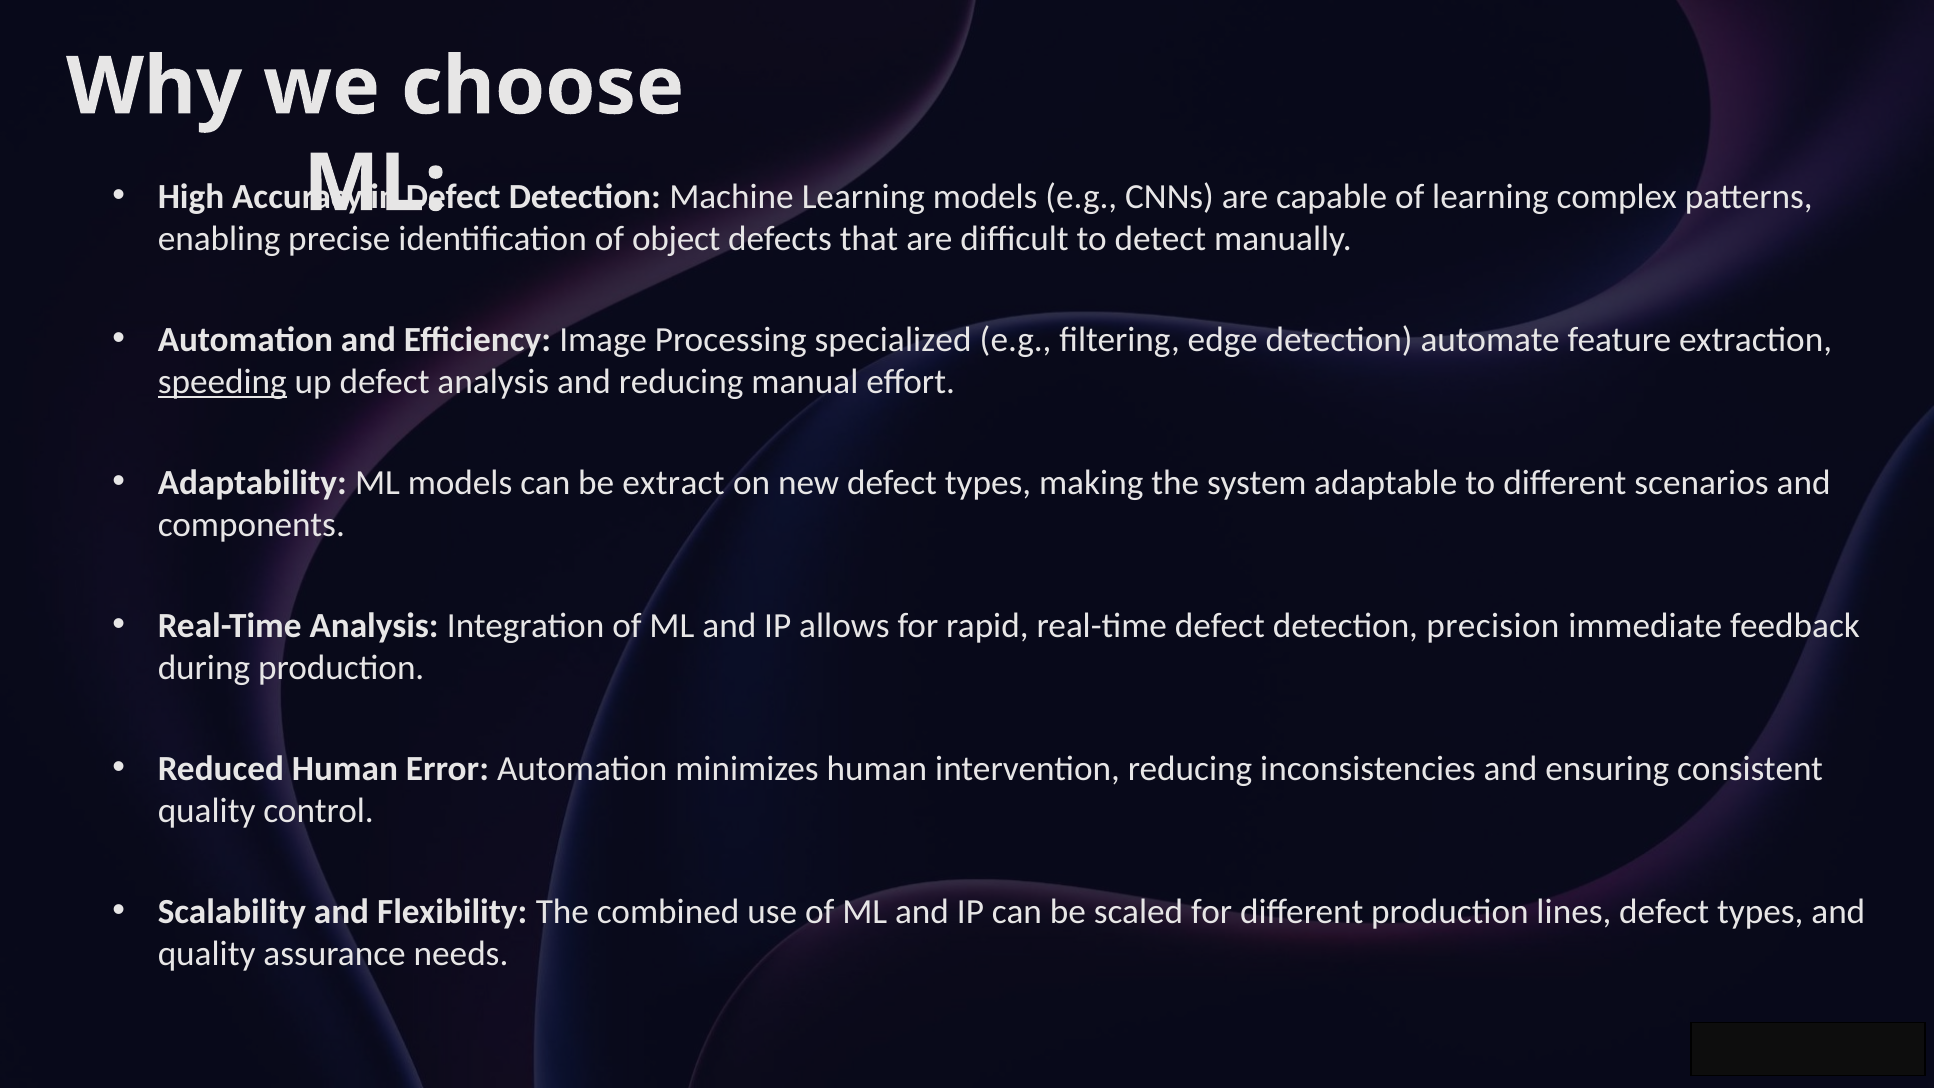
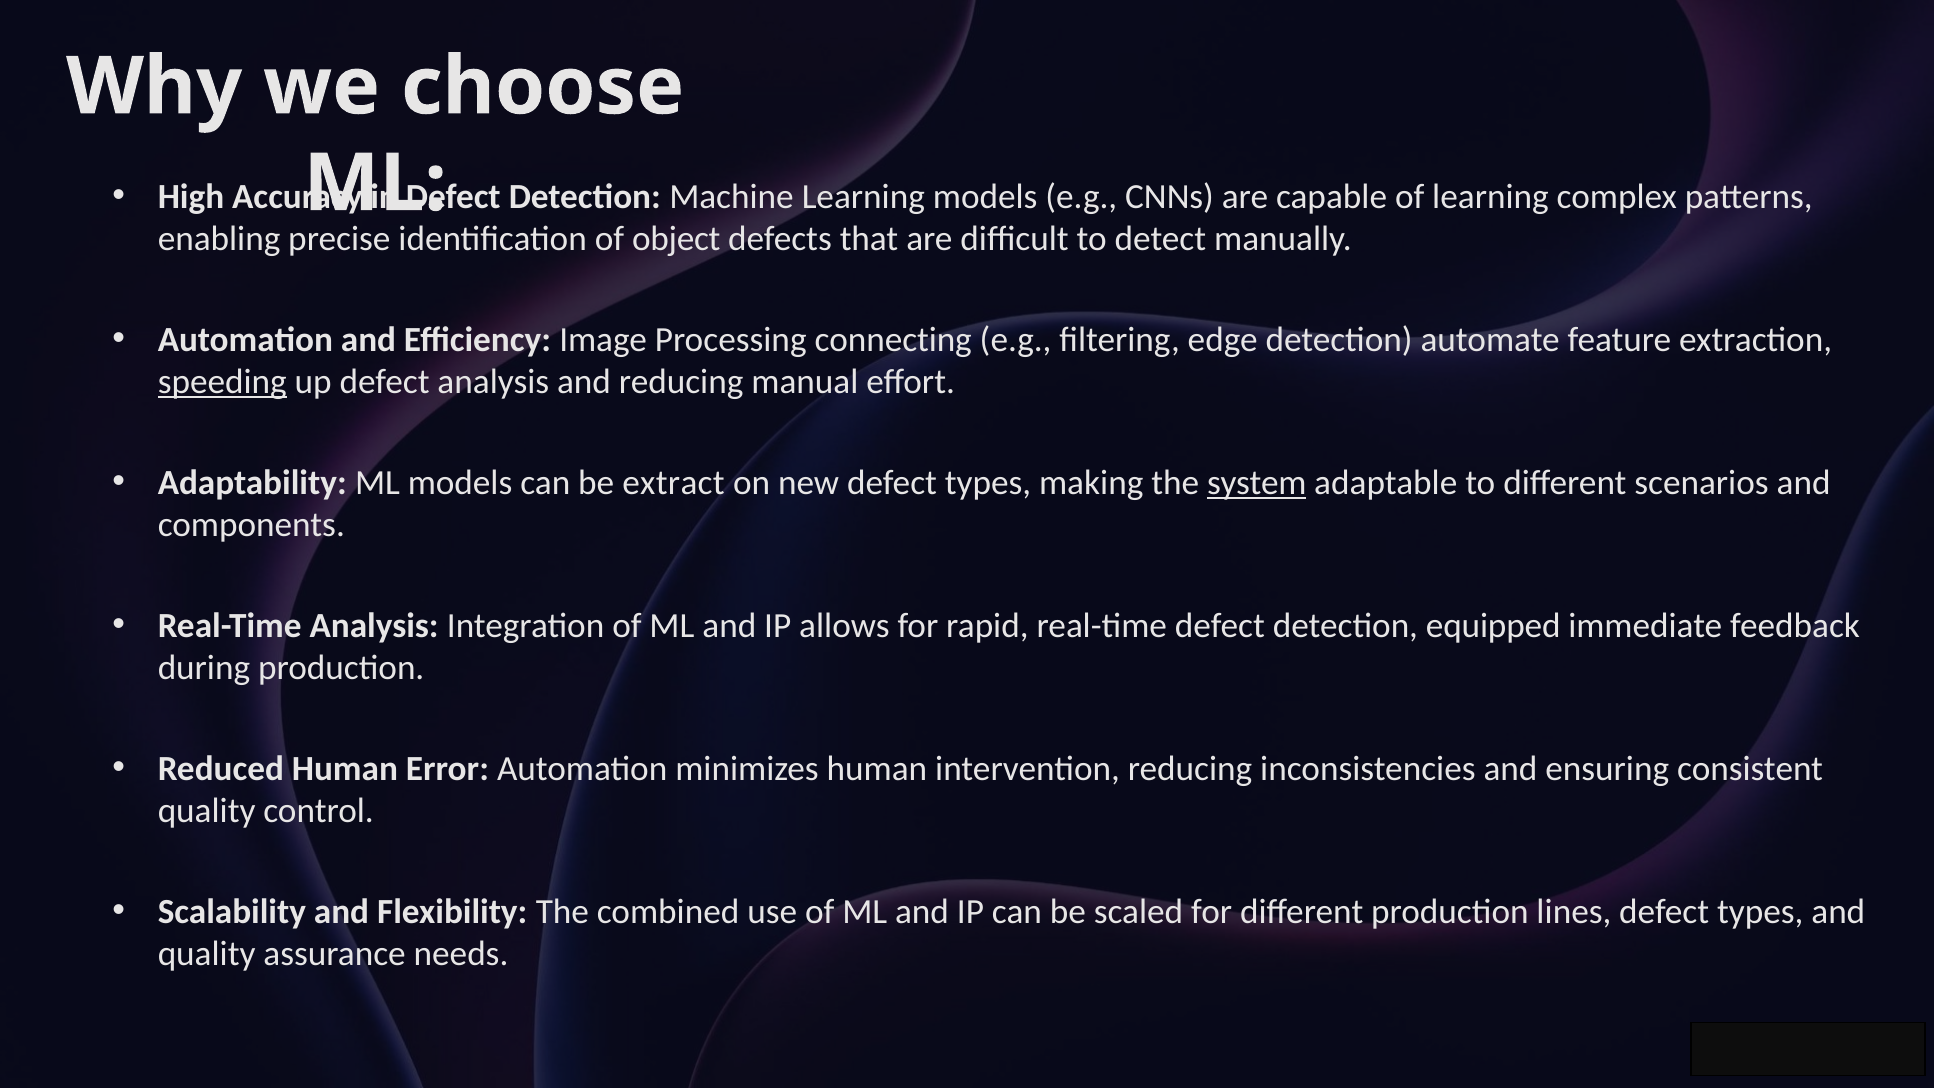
specialized: specialized -> connecting
system underline: none -> present
precision: precision -> equipped
